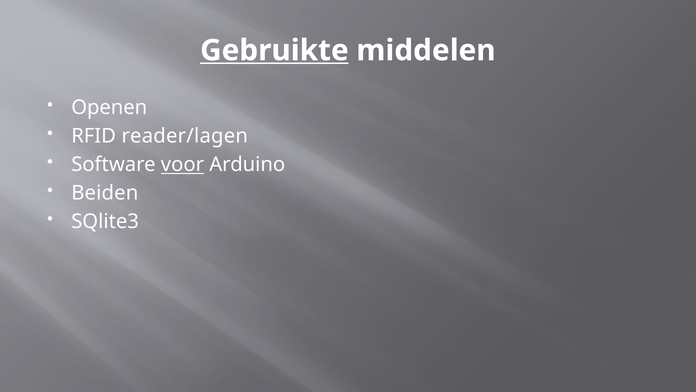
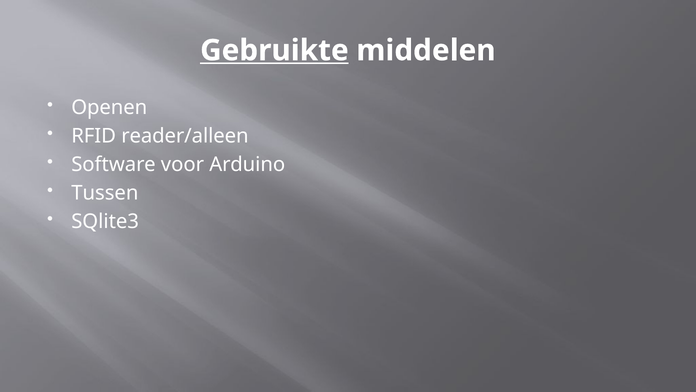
reader/lagen: reader/lagen -> reader/alleen
voor underline: present -> none
Beiden: Beiden -> Tussen
